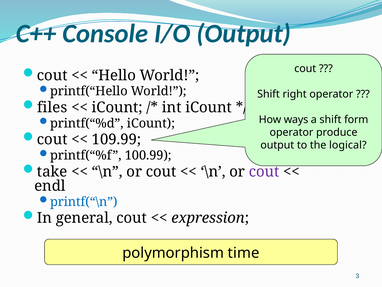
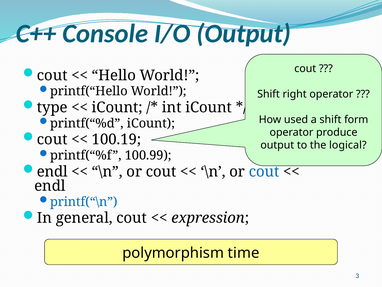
files: files -> type
ways: ways -> used
109.99: 109.99 -> 100.19
take at (52, 171): take -> endl
cout at (264, 171) colour: purple -> blue
